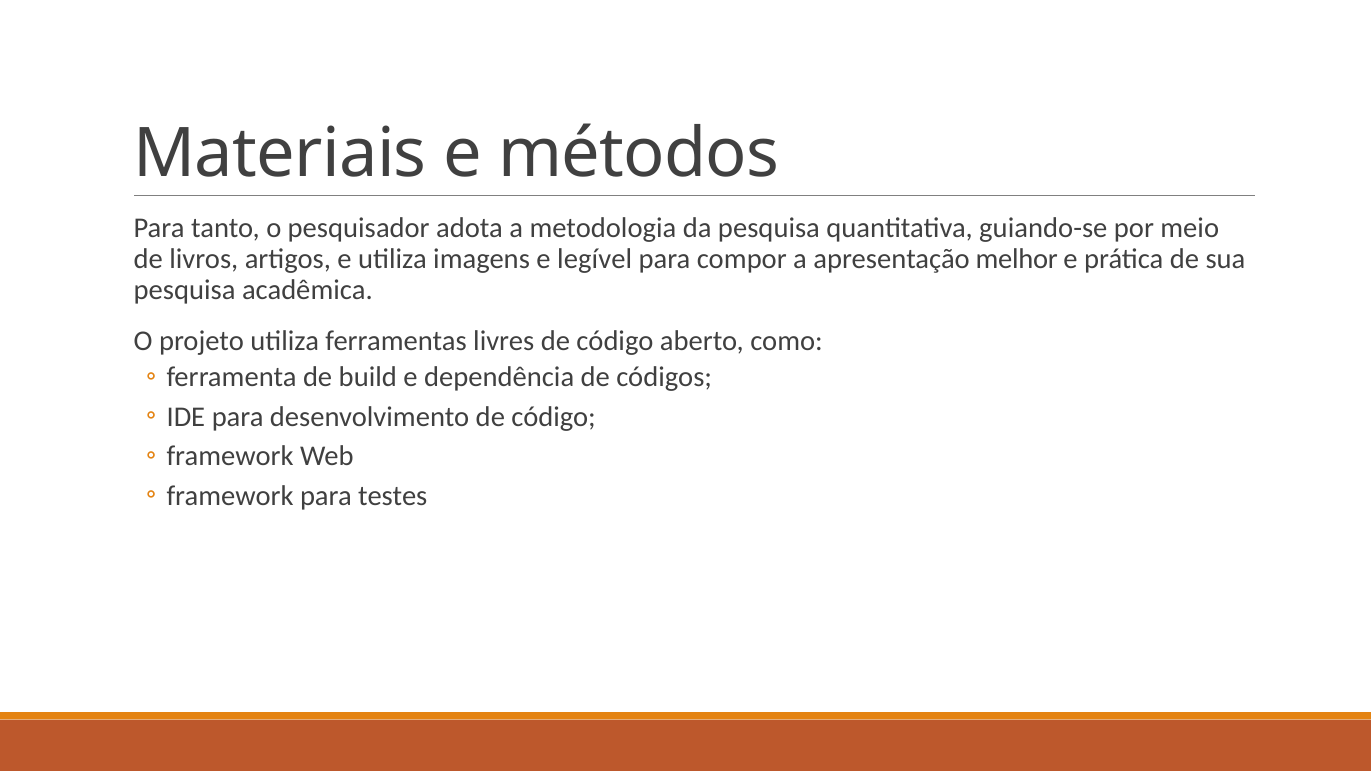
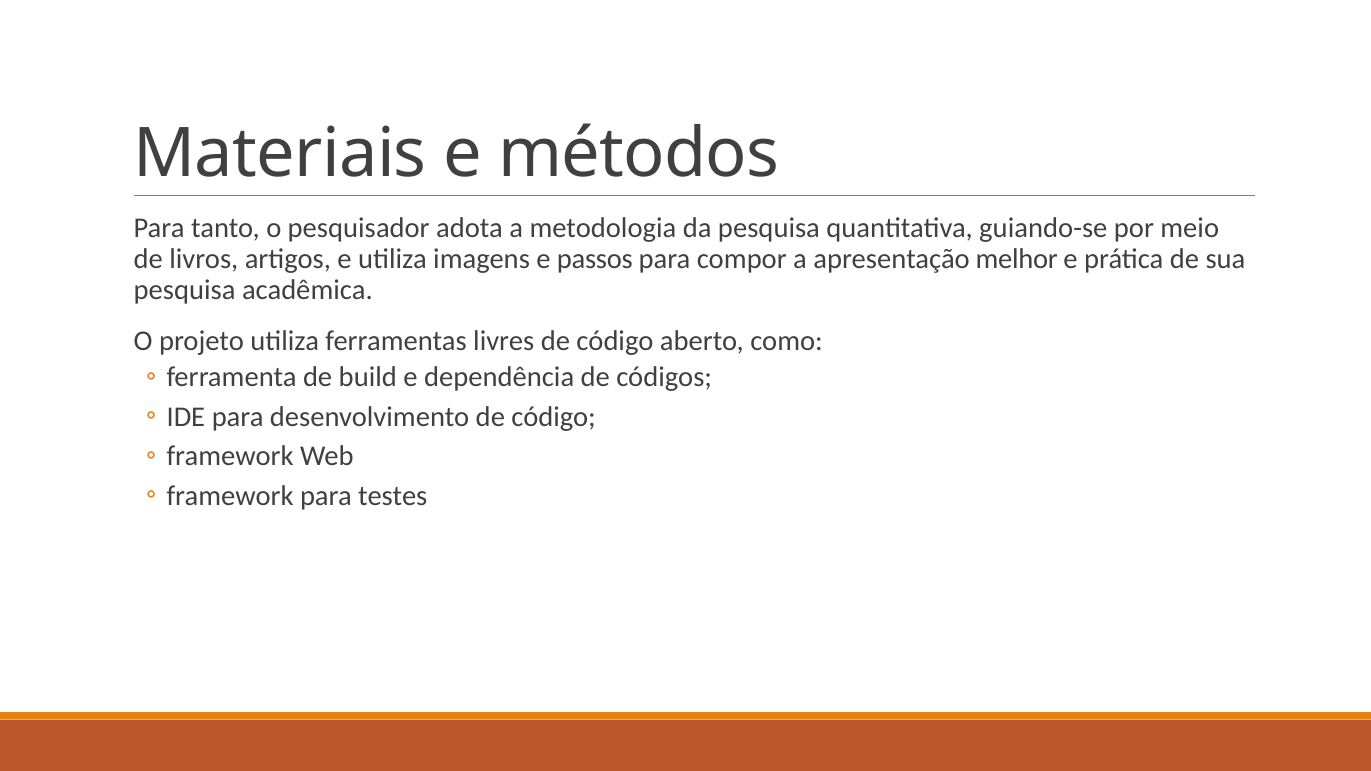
legível: legível -> passos
